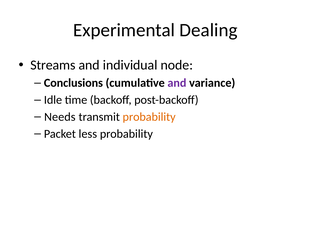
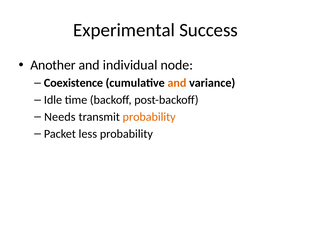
Dealing: Dealing -> Success
Streams: Streams -> Another
Conclusions: Conclusions -> Coexistence
and at (177, 83) colour: purple -> orange
